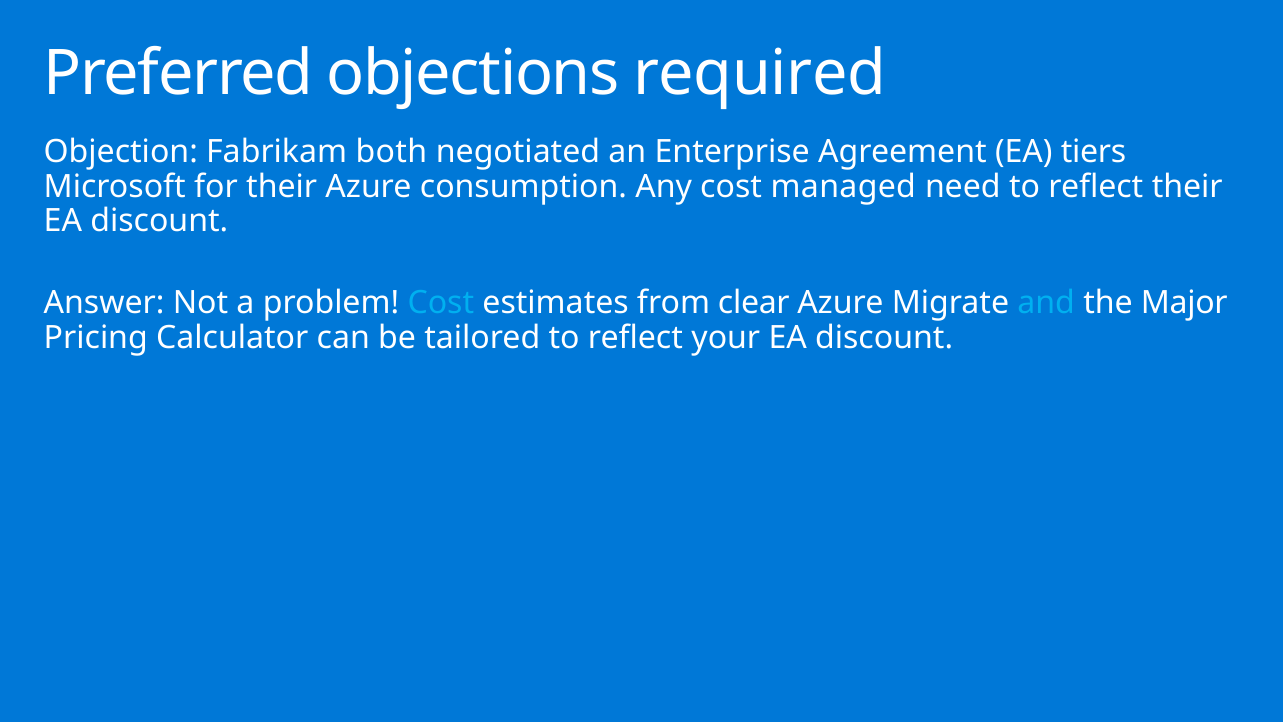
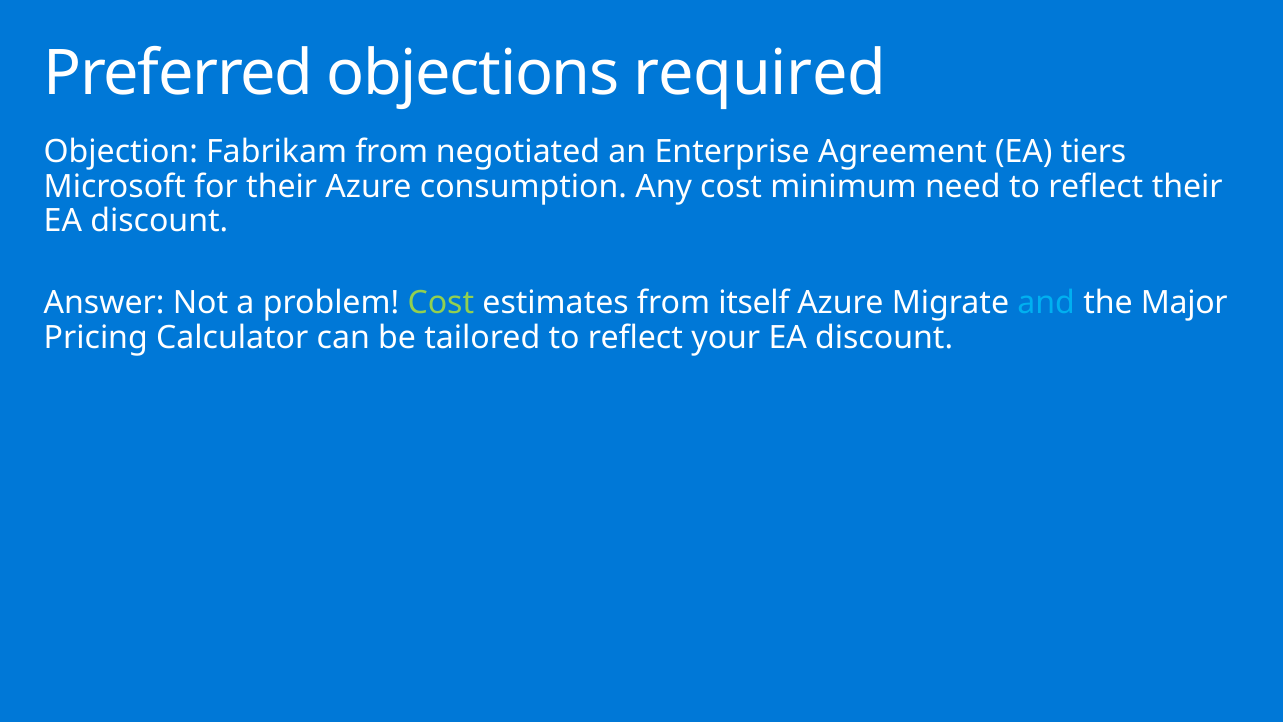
Fabrikam both: both -> from
managed: managed -> minimum
Cost at (441, 303) colour: light blue -> light green
clear: clear -> itself
